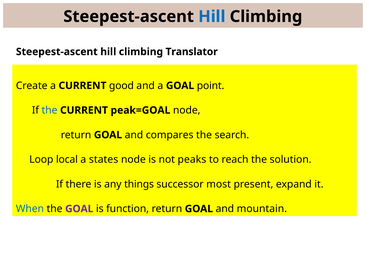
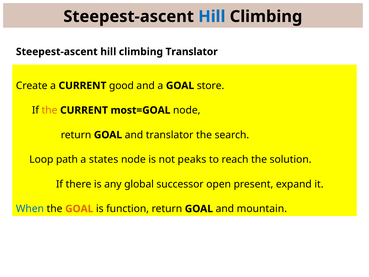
point: point -> store
the at (50, 110) colour: blue -> orange
peak=GOAL: peak=GOAL -> most=GOAL
and compares: compares -> translator
local: local -> path
things: things -> global
most: most -> open
GOAL at (79, 209) colour: purple -> orange
